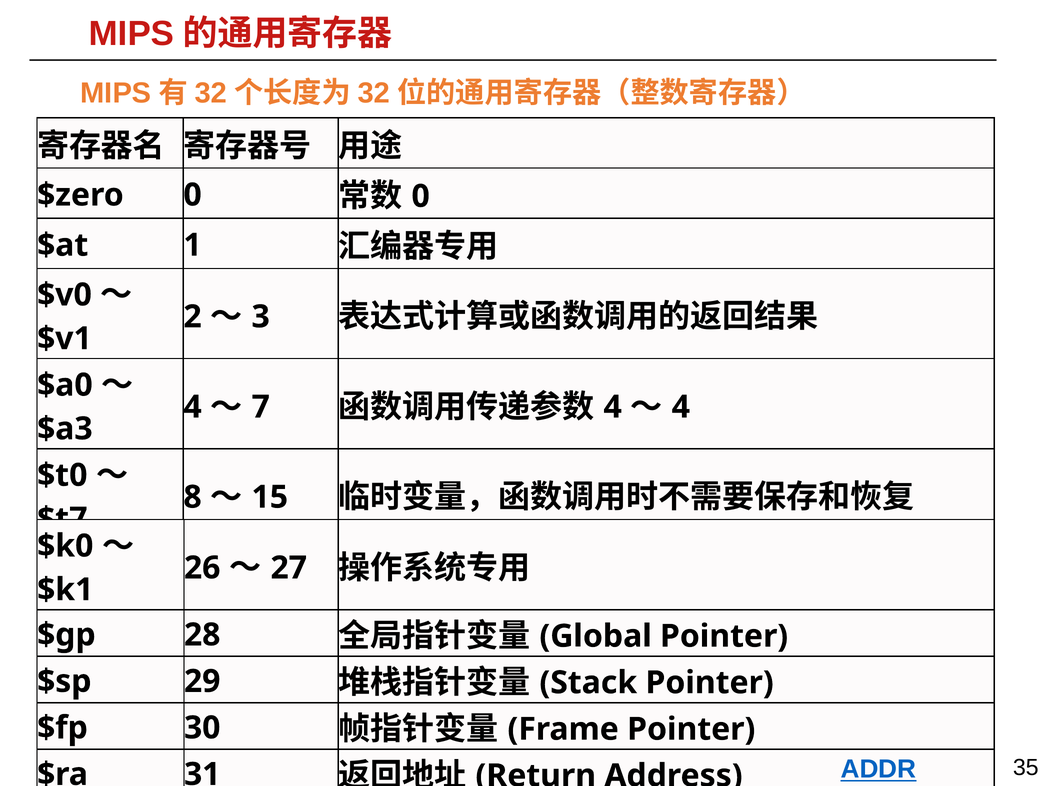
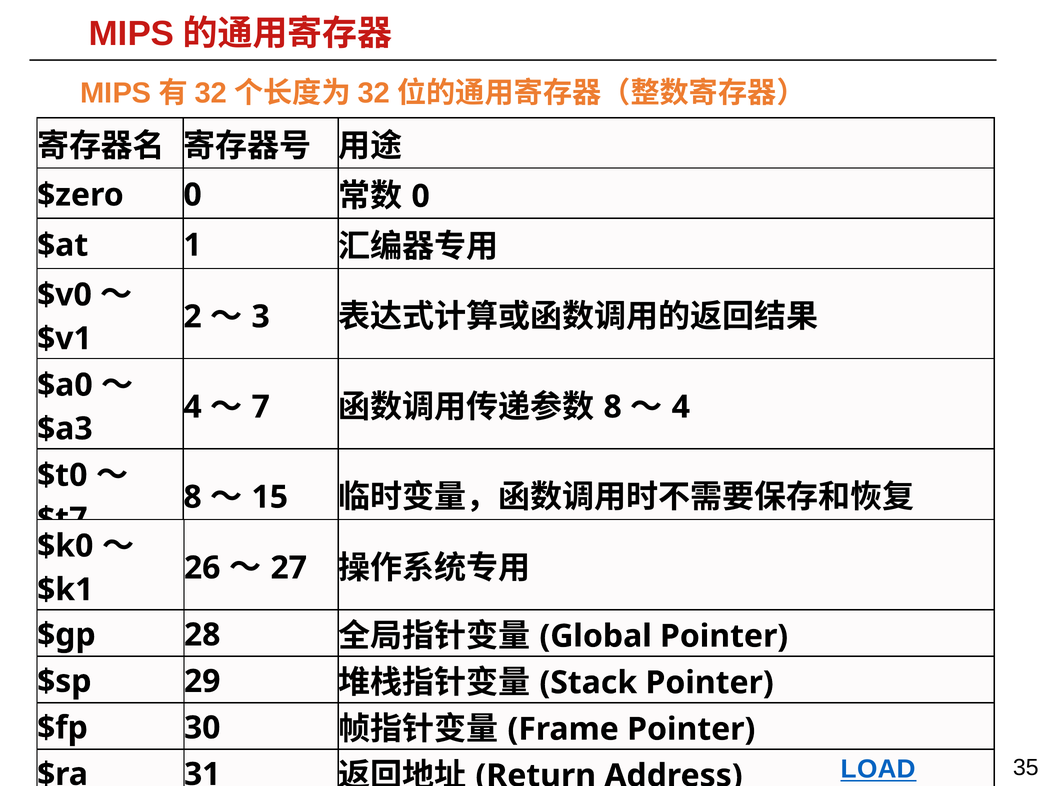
4 at (613, 407): 4 -> 8
ADDR: ADDR -> LOAD
